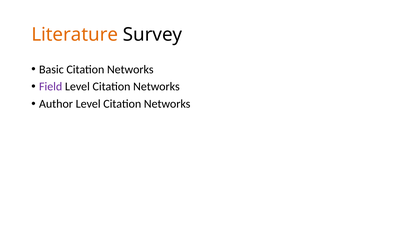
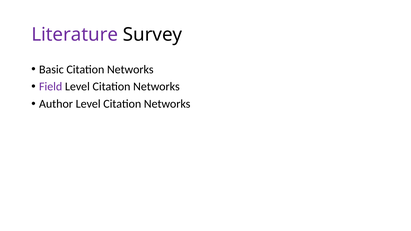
Literature colour: orange -> purple
